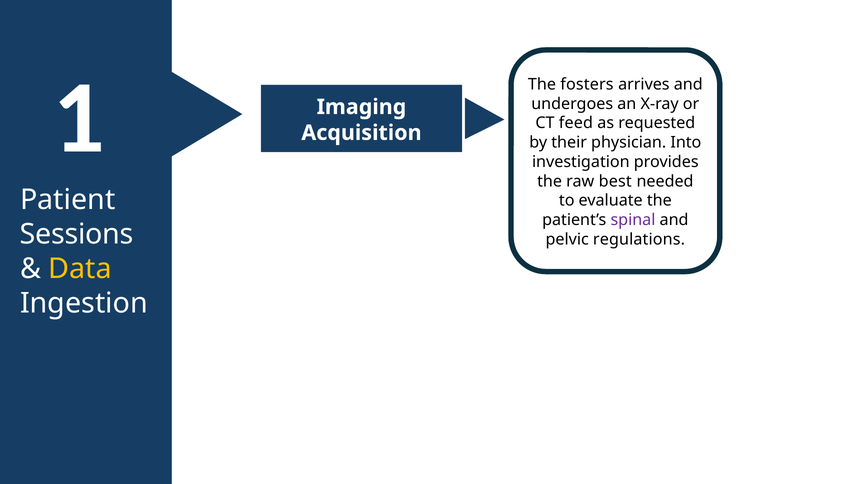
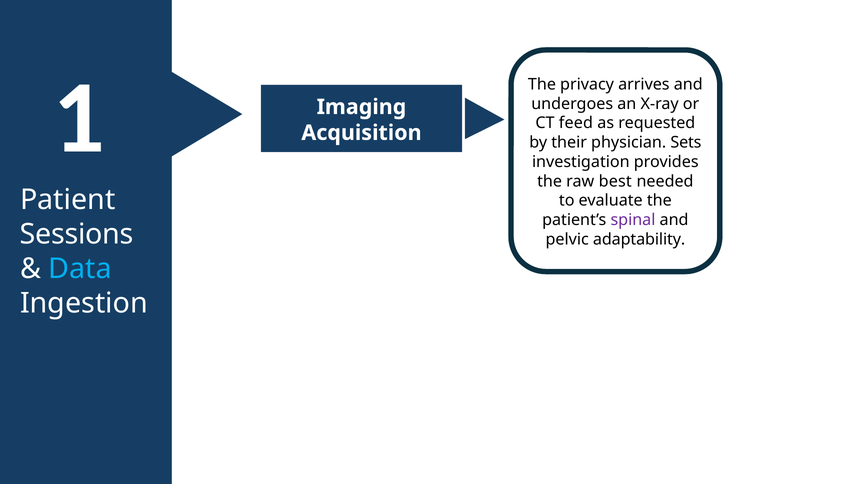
fosters: fosters -> privacy
Into: Into -> Sets
regulations: regulations -> adaptability
Data colour: yellow -> light blue
